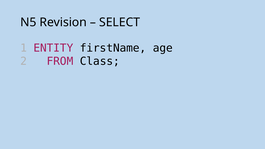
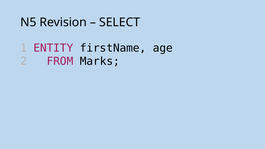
Class: Class -> Marks
